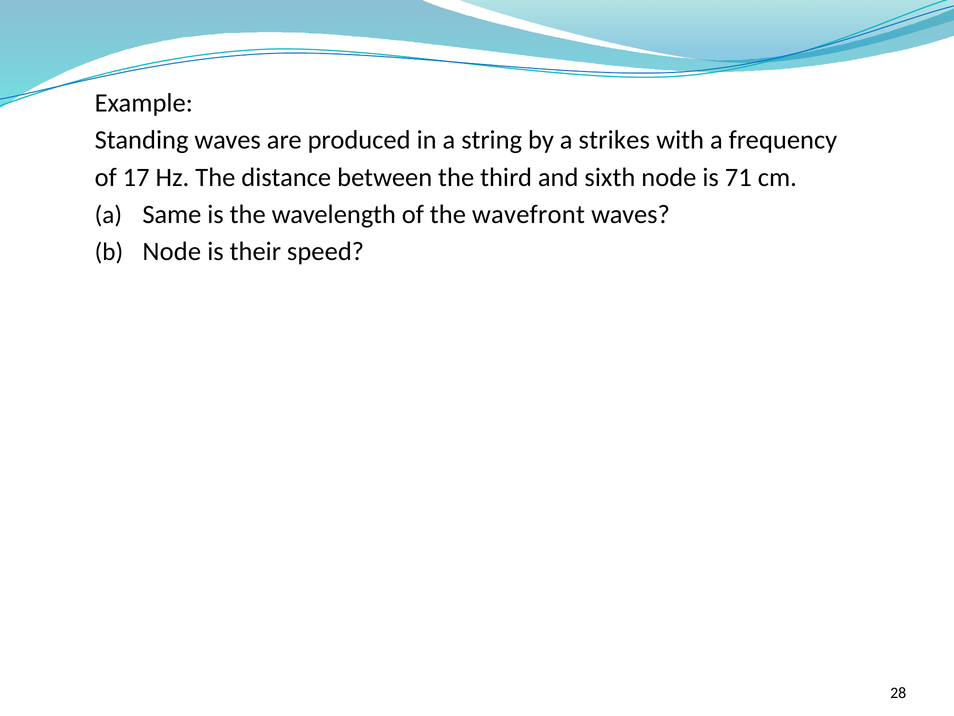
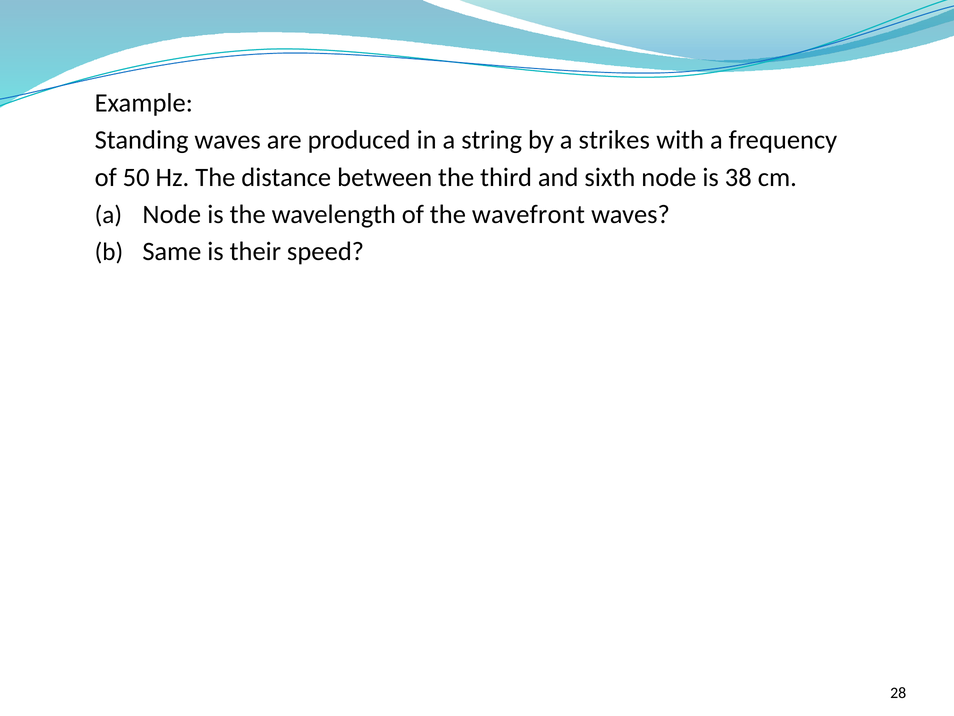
17: 17 -> 50
71: 71 -> 38
a Same: Same -> Node
Node at (172, 251): Node -> Same
